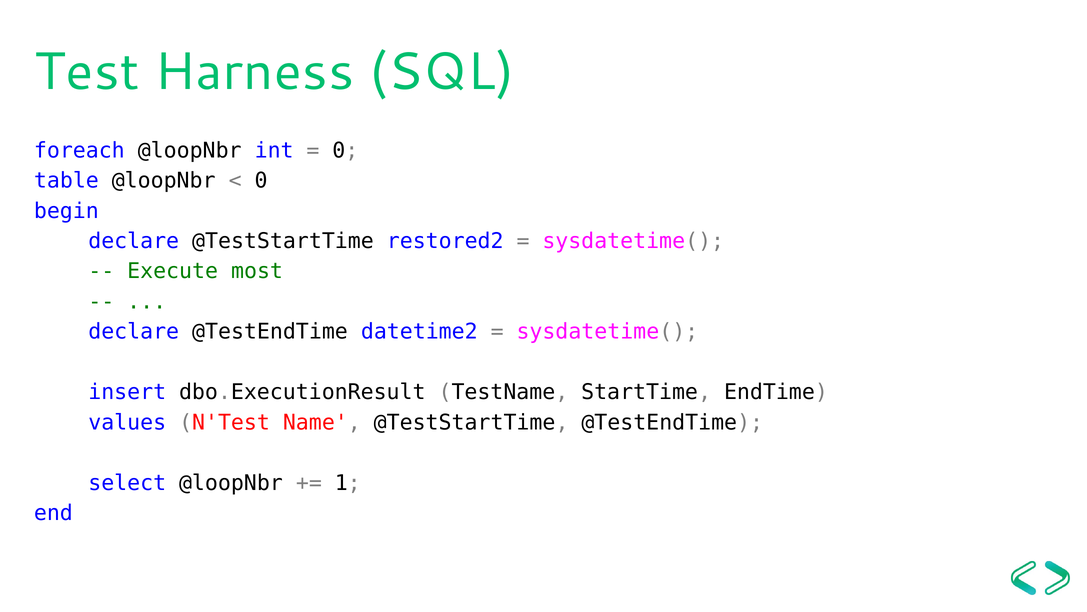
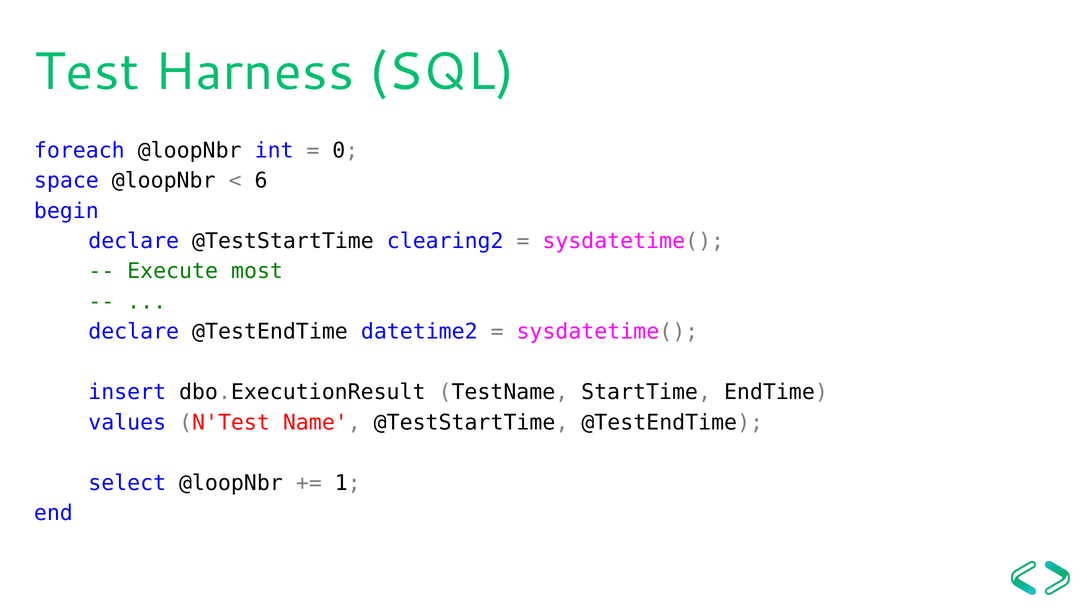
table: table -> space
0 at (261, 180): 0 -> 6
restored2: restored2 -> clearing2
